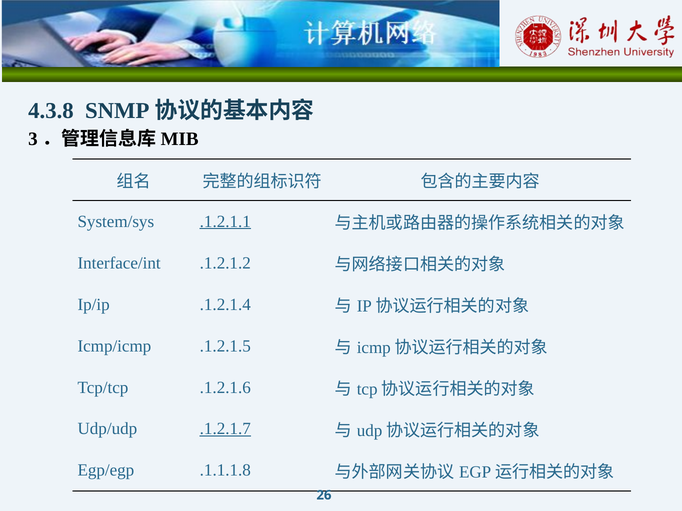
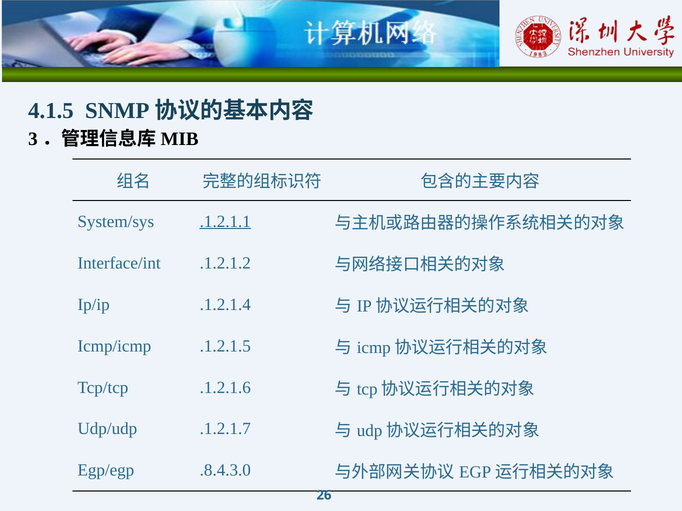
4.3.8: 4.3.8 -> 4.1.5
.1.2.1.7 underline: present -> none
.1.1.1.8: .1.1.1.8 -> .8.4.3.0
